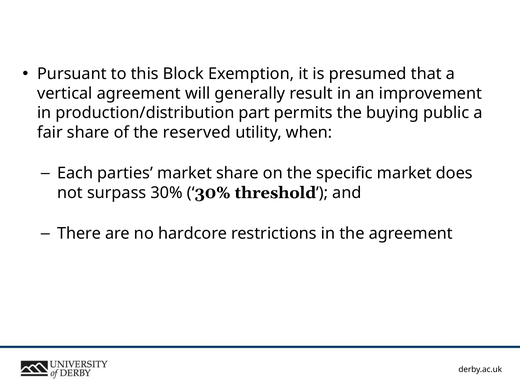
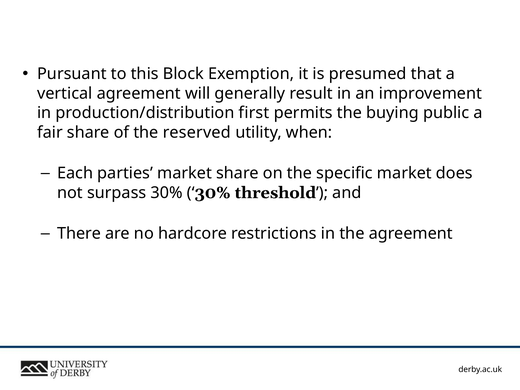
part: part -> first
